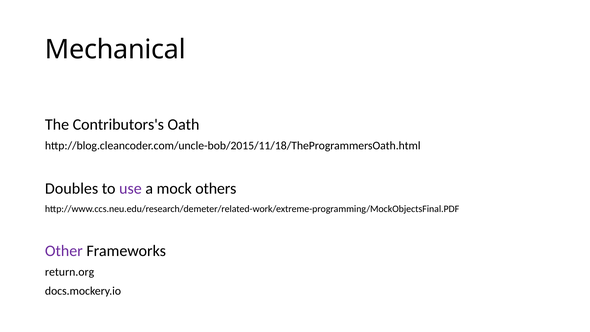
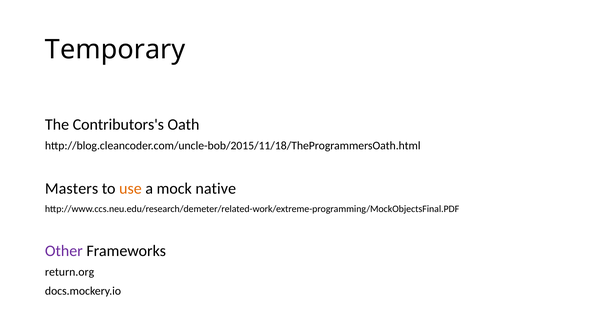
Mechanical: Mechanical -> Temporary
Doubles: Doubles -> Masters
use colour: purple -> orange
others: others -> native
